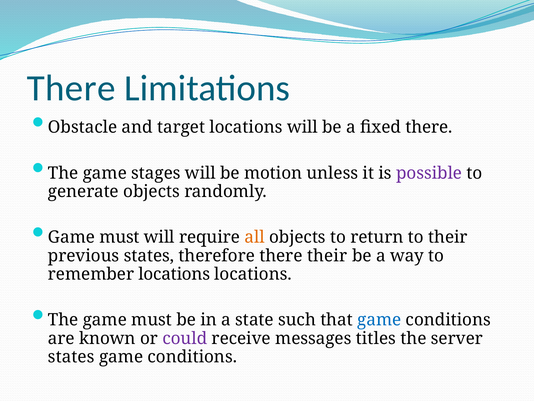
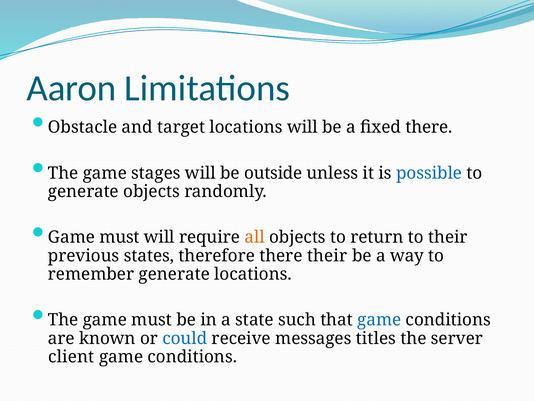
There at (71, 88): There -> Aaron
motion: motion -> outside
possible colour: purple -> blue
remember locations: locations -> generate
could colour: purple -> blue
states at (71, 356): states -> client
